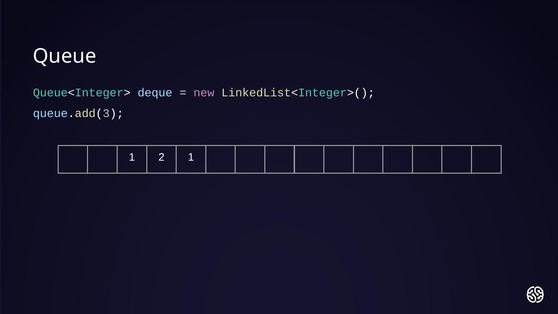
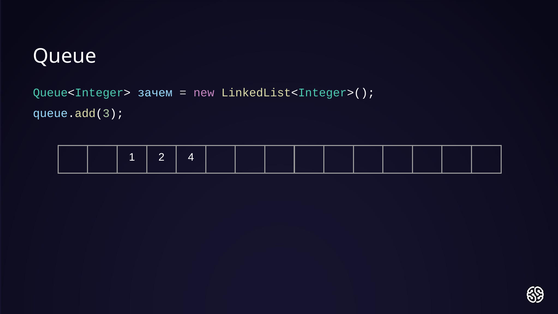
deque: deque -> зачем
2 1: 1 -> 4
